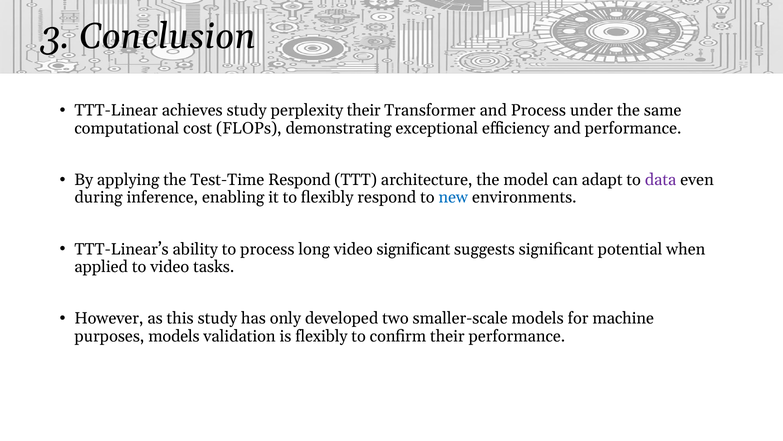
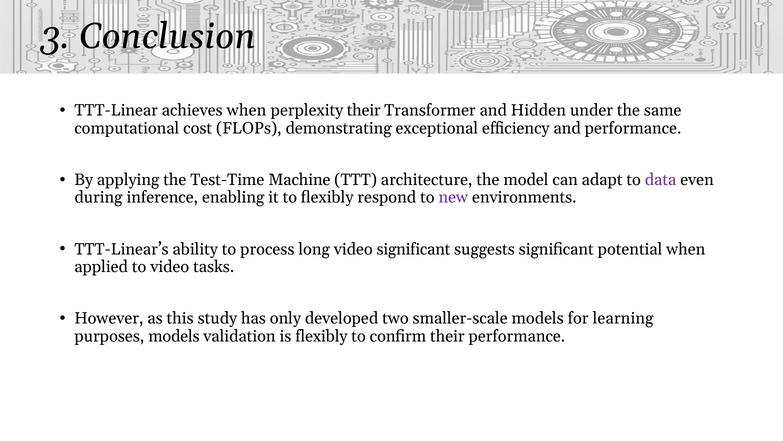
achieves study: study -> when
and Process: Process -> Hidden
Test-Time Respond: Respond -> Machine
new colour: blue -> purple
machine: machine -> learning
